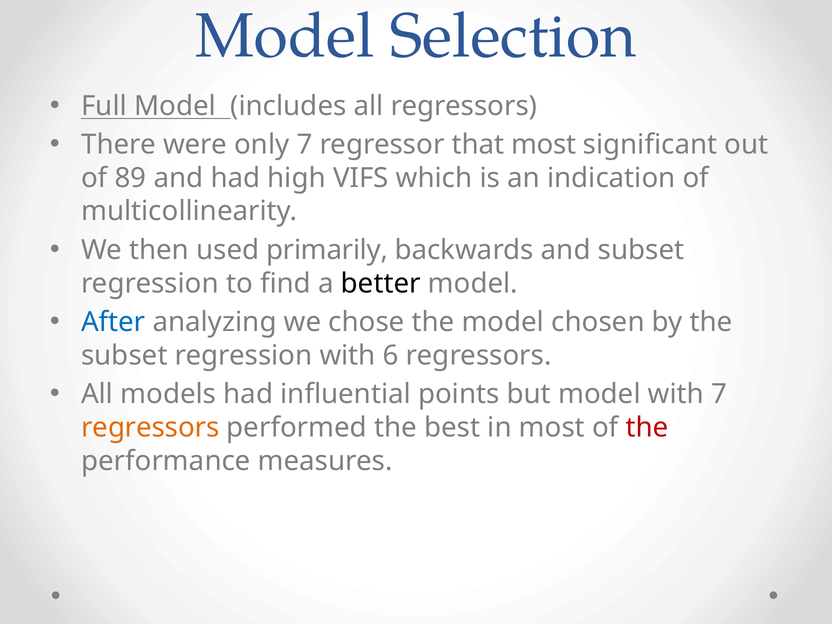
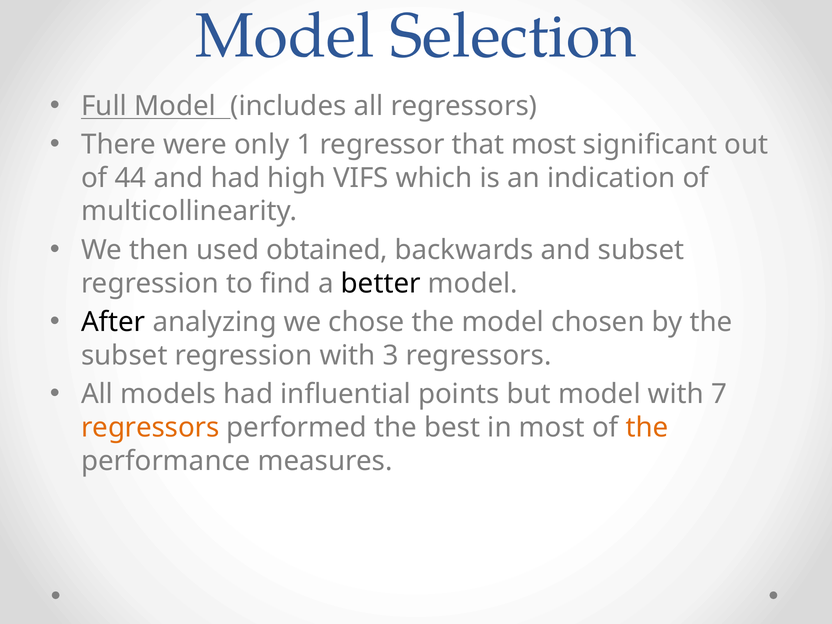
only 7: 7 -> 1
89: 89 -> 44
primarily: primarily -> obtained
After colour: blue -> black
6: 6 -> 3
the at (647, 428) colour: red -> orange
